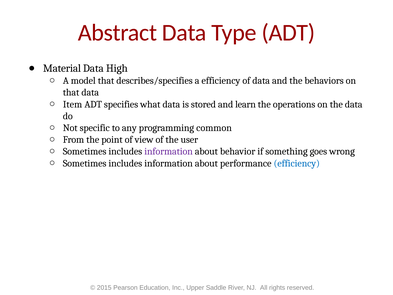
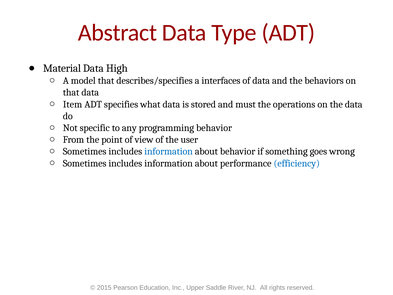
a efficiency: efficiency -> interfaces
learn: learn -> must
programming common: common -> behavior
information at (169, 151) colour: purple -> blue
